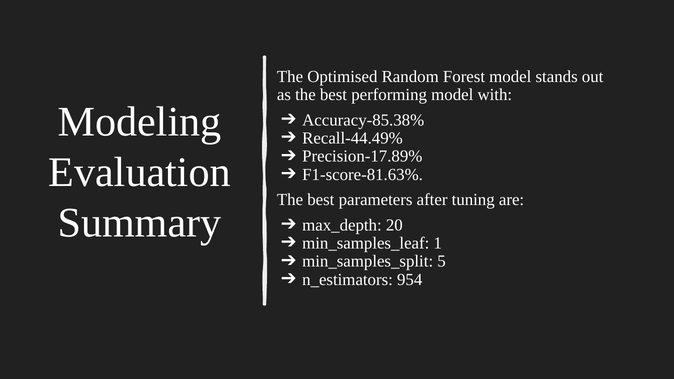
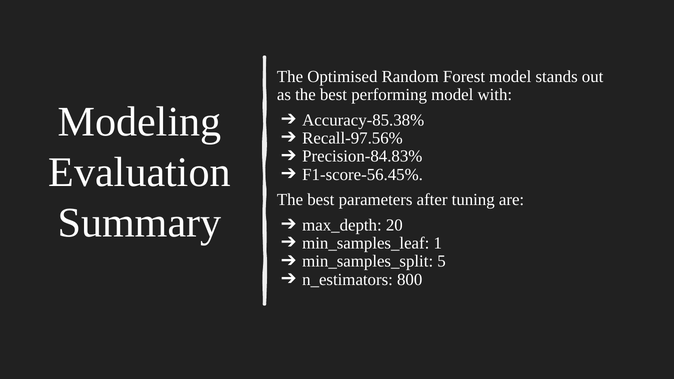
Recall-44.49%: Recall-44.49% -> Recall-97.56%
Precision-17.89%: Precision-17.89% -> Precision-84.83%
F1-score-81.63%: F1-score-81.63% -> F1-score-56.45%
954: 954 -> 800
